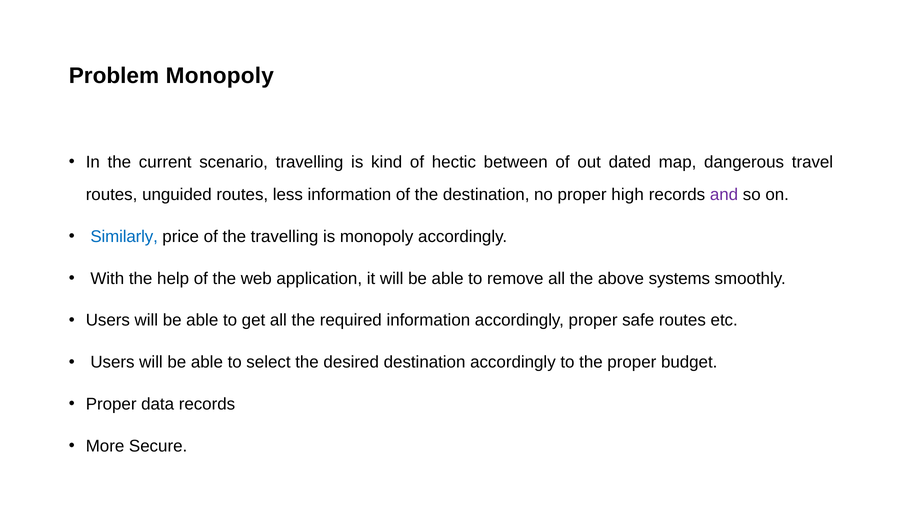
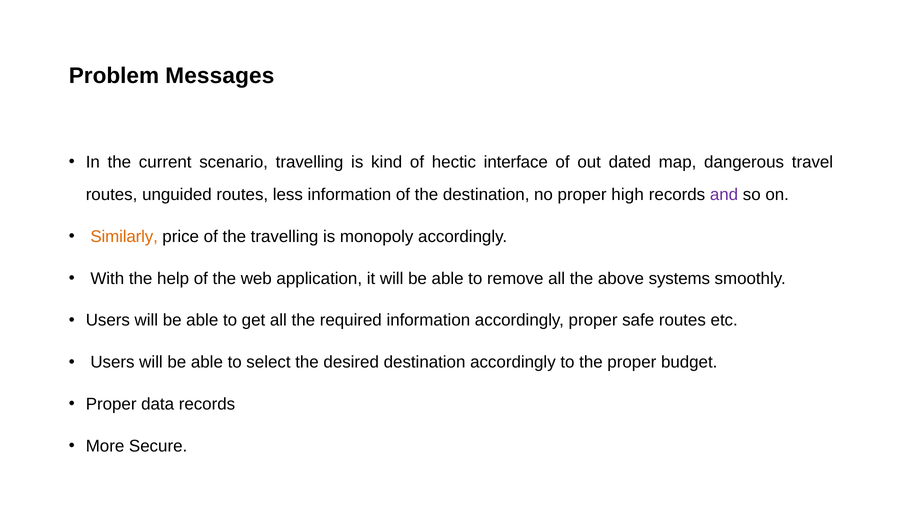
Problem Monopoly: Monopoly -> Messages
between: between -> interface
Similarly colour: blue -> orange
